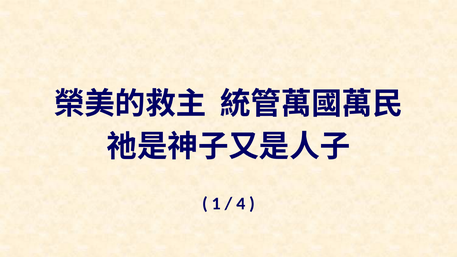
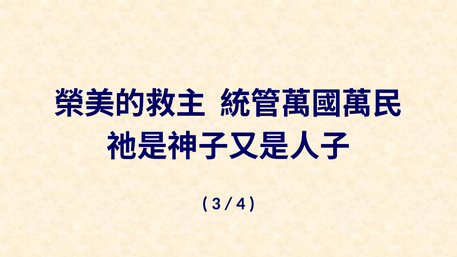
1: 1 -> 3
